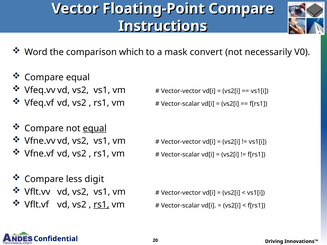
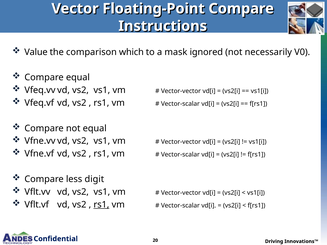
Word: Word -> Value
convert: convert -> ignored
equal at (95, 128) underline: present -> none
